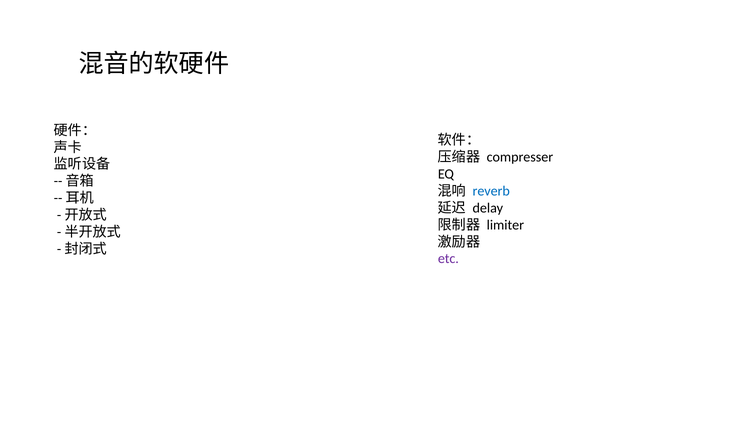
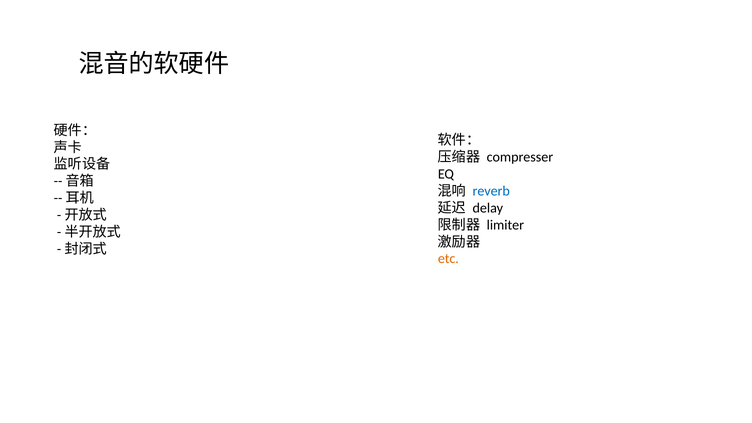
etc colour: purple -> orange
